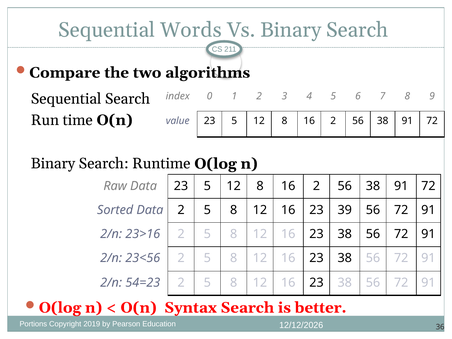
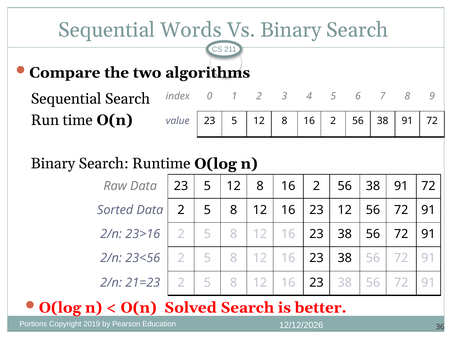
23 39: 39 -> 12
54=23: 54=23 -> 21=23
Syntax: Syntax -> Solved
